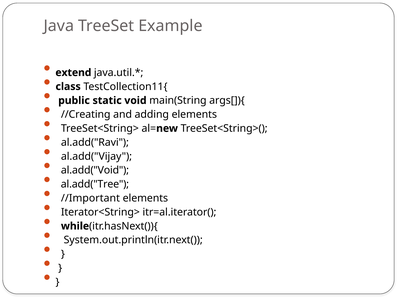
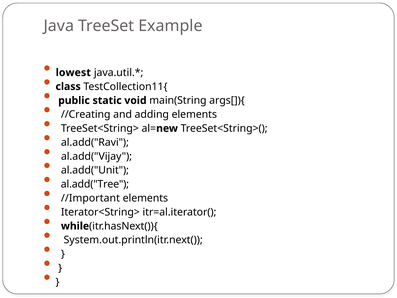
extend: extend -> lowest
al.add("Void: al.add("Void -> al.add("Unit
